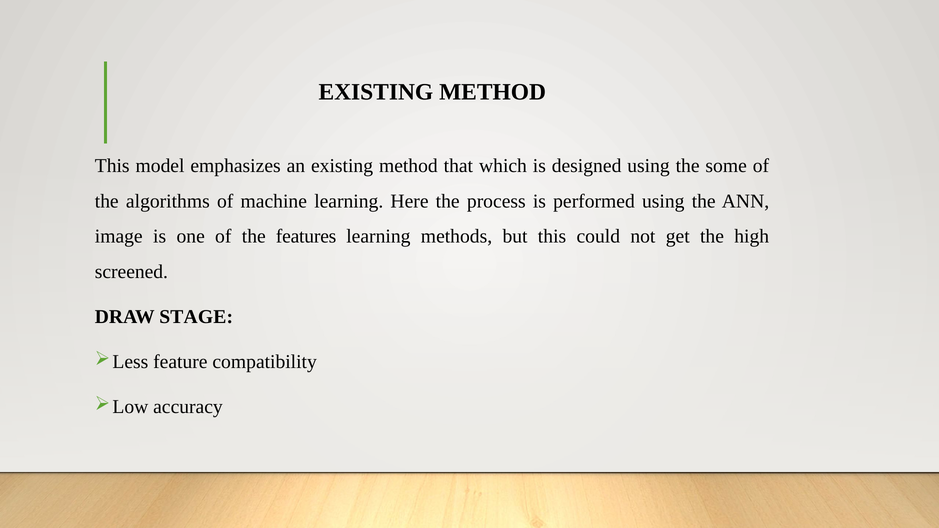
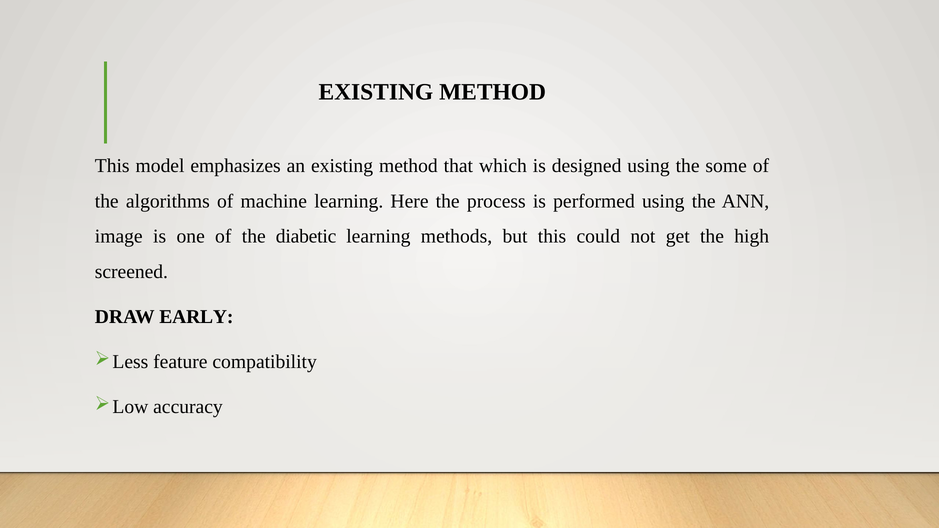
features: features -> diabetic
STAGE: STAGE -> EARLY
